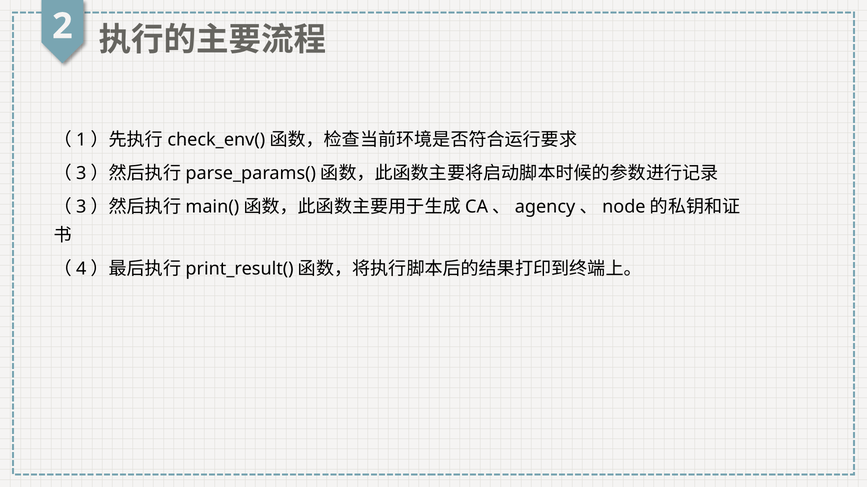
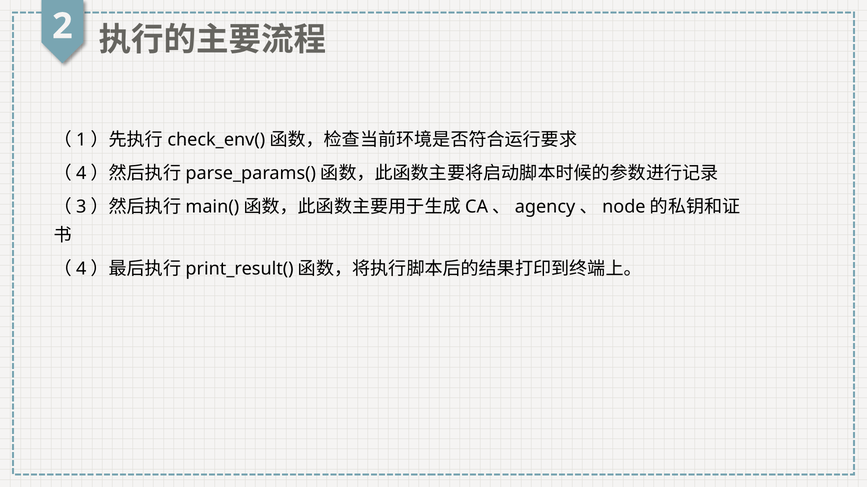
3 at (81, 174): 3 -> 4
